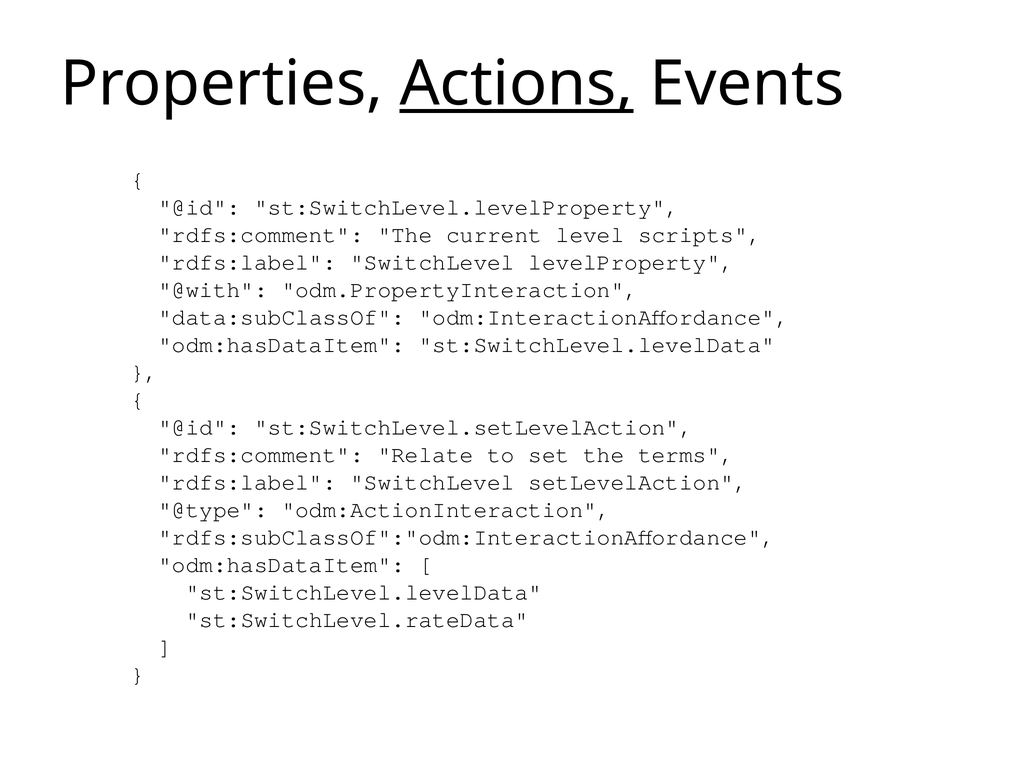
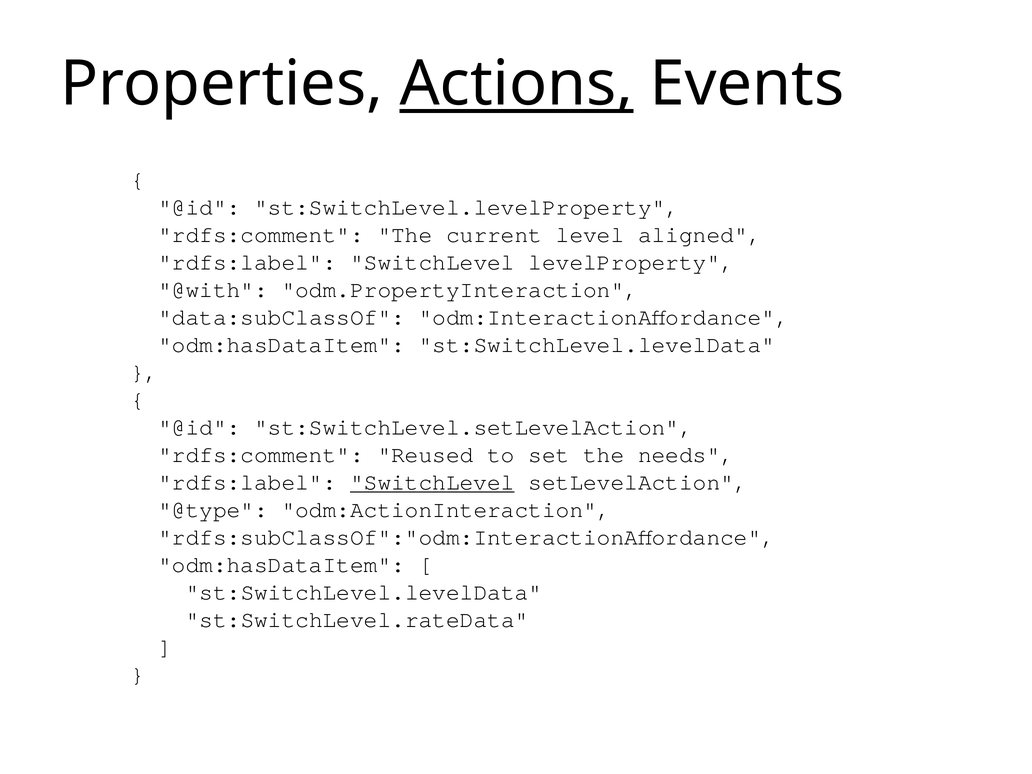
scripts: scripts -> aligned
Relate: Relate -> Reused
terms: terms -> needs
SwitchLevel at (432, 482) underline: none -> present
